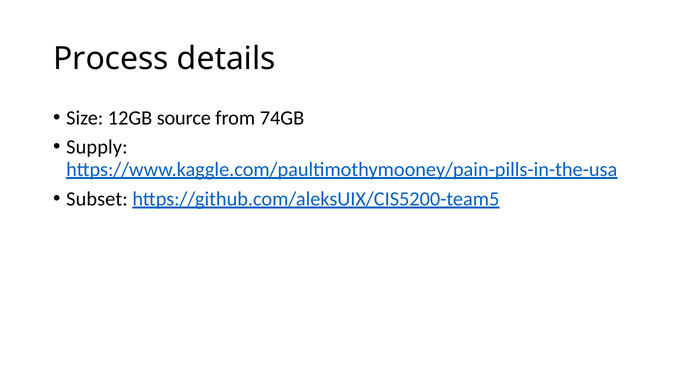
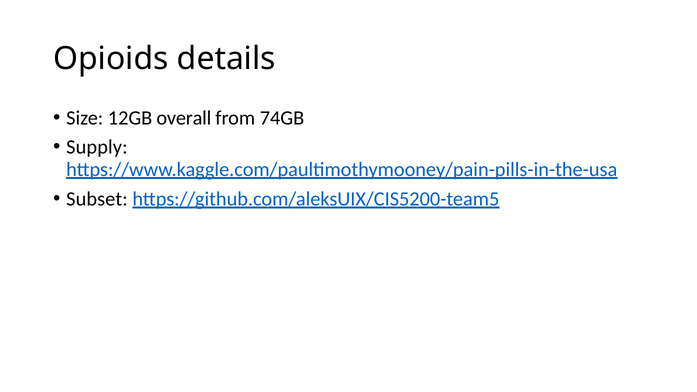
Process: Process -> Opioids
source: source -> overall
